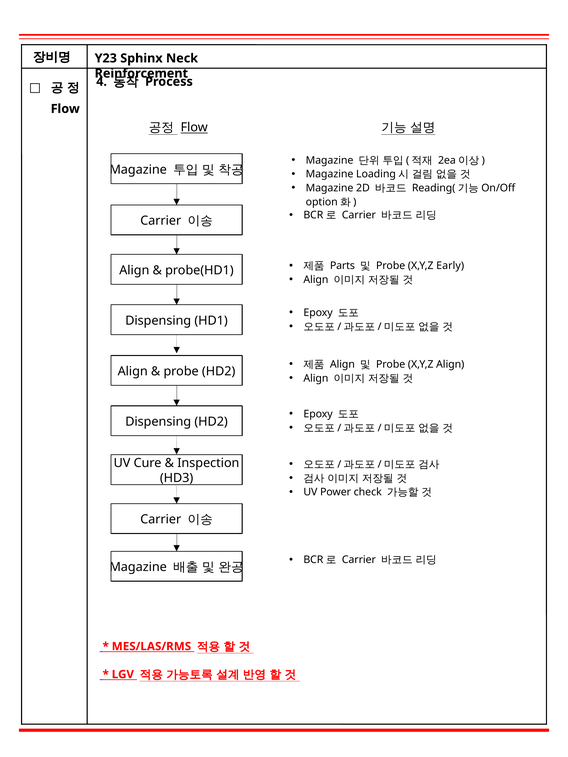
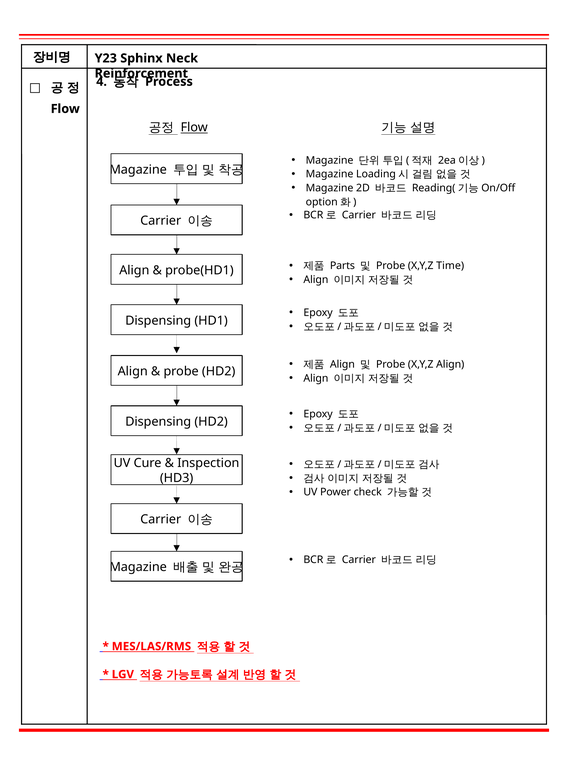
Early: Early -> Time
